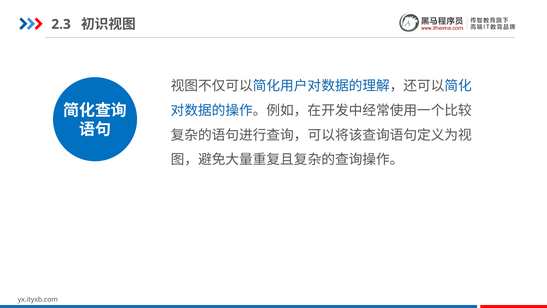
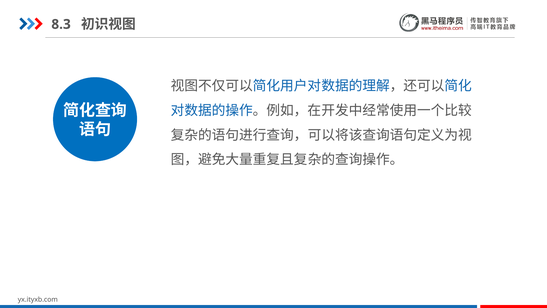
2.3: 2.3 -> 8.3
